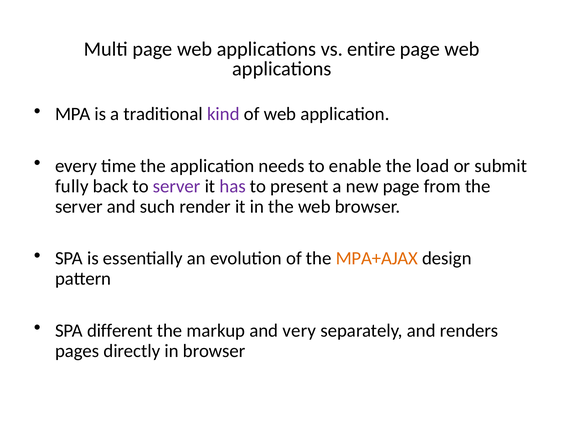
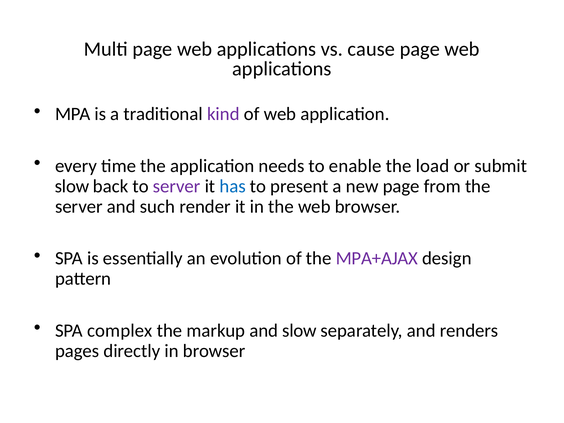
entire: entire -> cause
fully at (72, 186): fully -> slow
has colour: purple -> blue
MPA+AJAX colour: orange -> purple
different: different -> complex
and very: very -> slow
